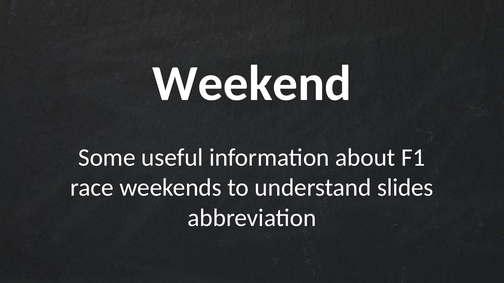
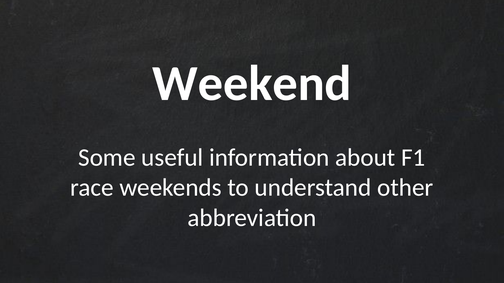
slides: slides -> other
